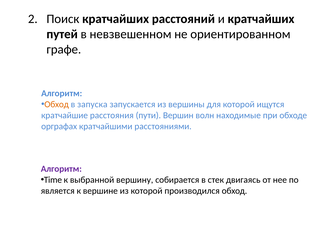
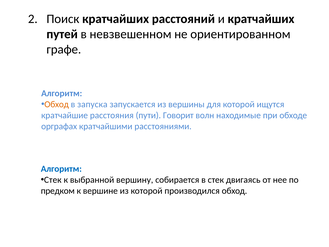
Вершин: Вершин -> Говорит
Алгоритм at (61, 169) colour: purple -> blue
Time at (53, 180): Time -> Стек
является: является -> предком
